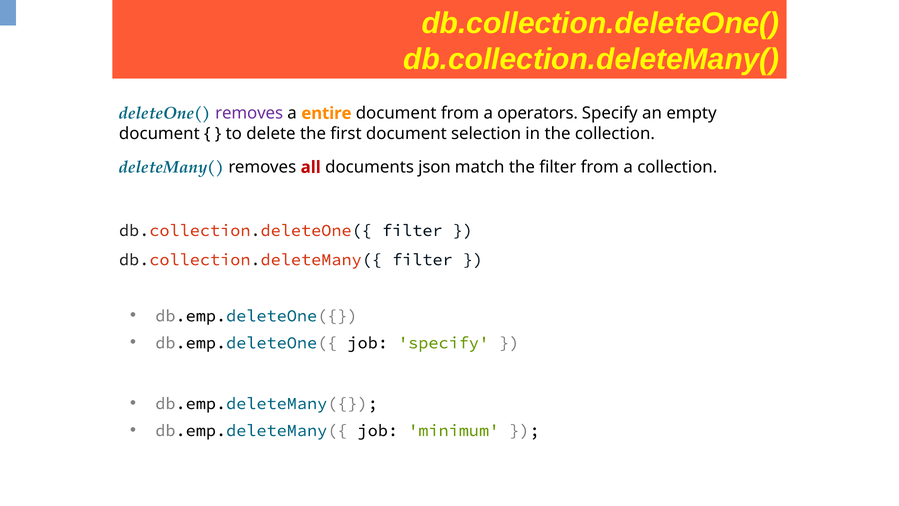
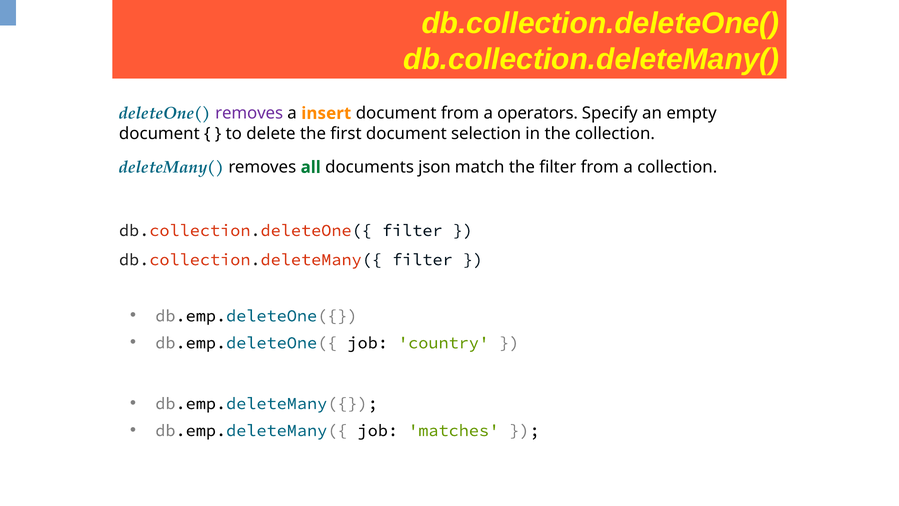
entire: entire -> insert
all colour: red -> green
job specify: specify -> country
minimum: minimum -> matches
